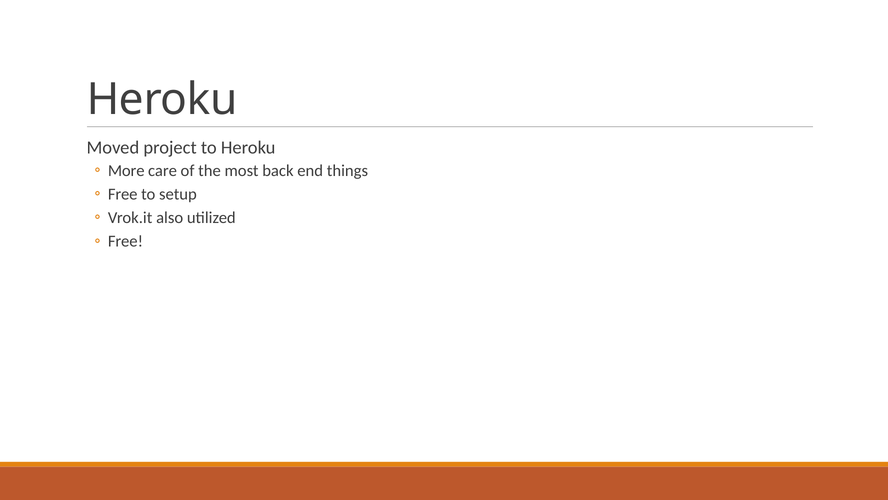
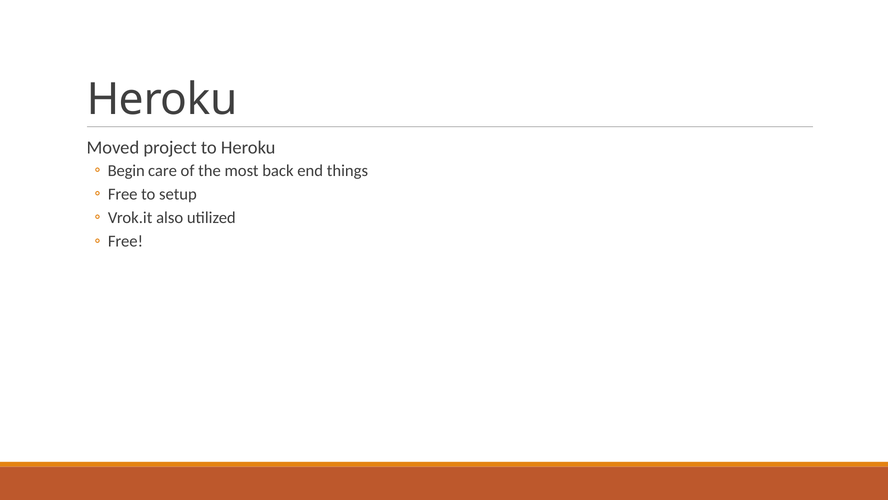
More: More -> Begin
